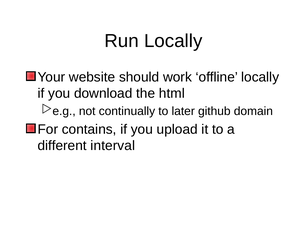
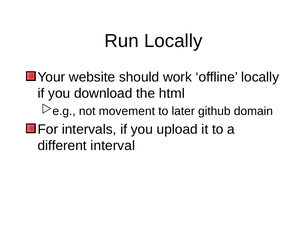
continually: continually -> movement
contains: contains -> intervals
